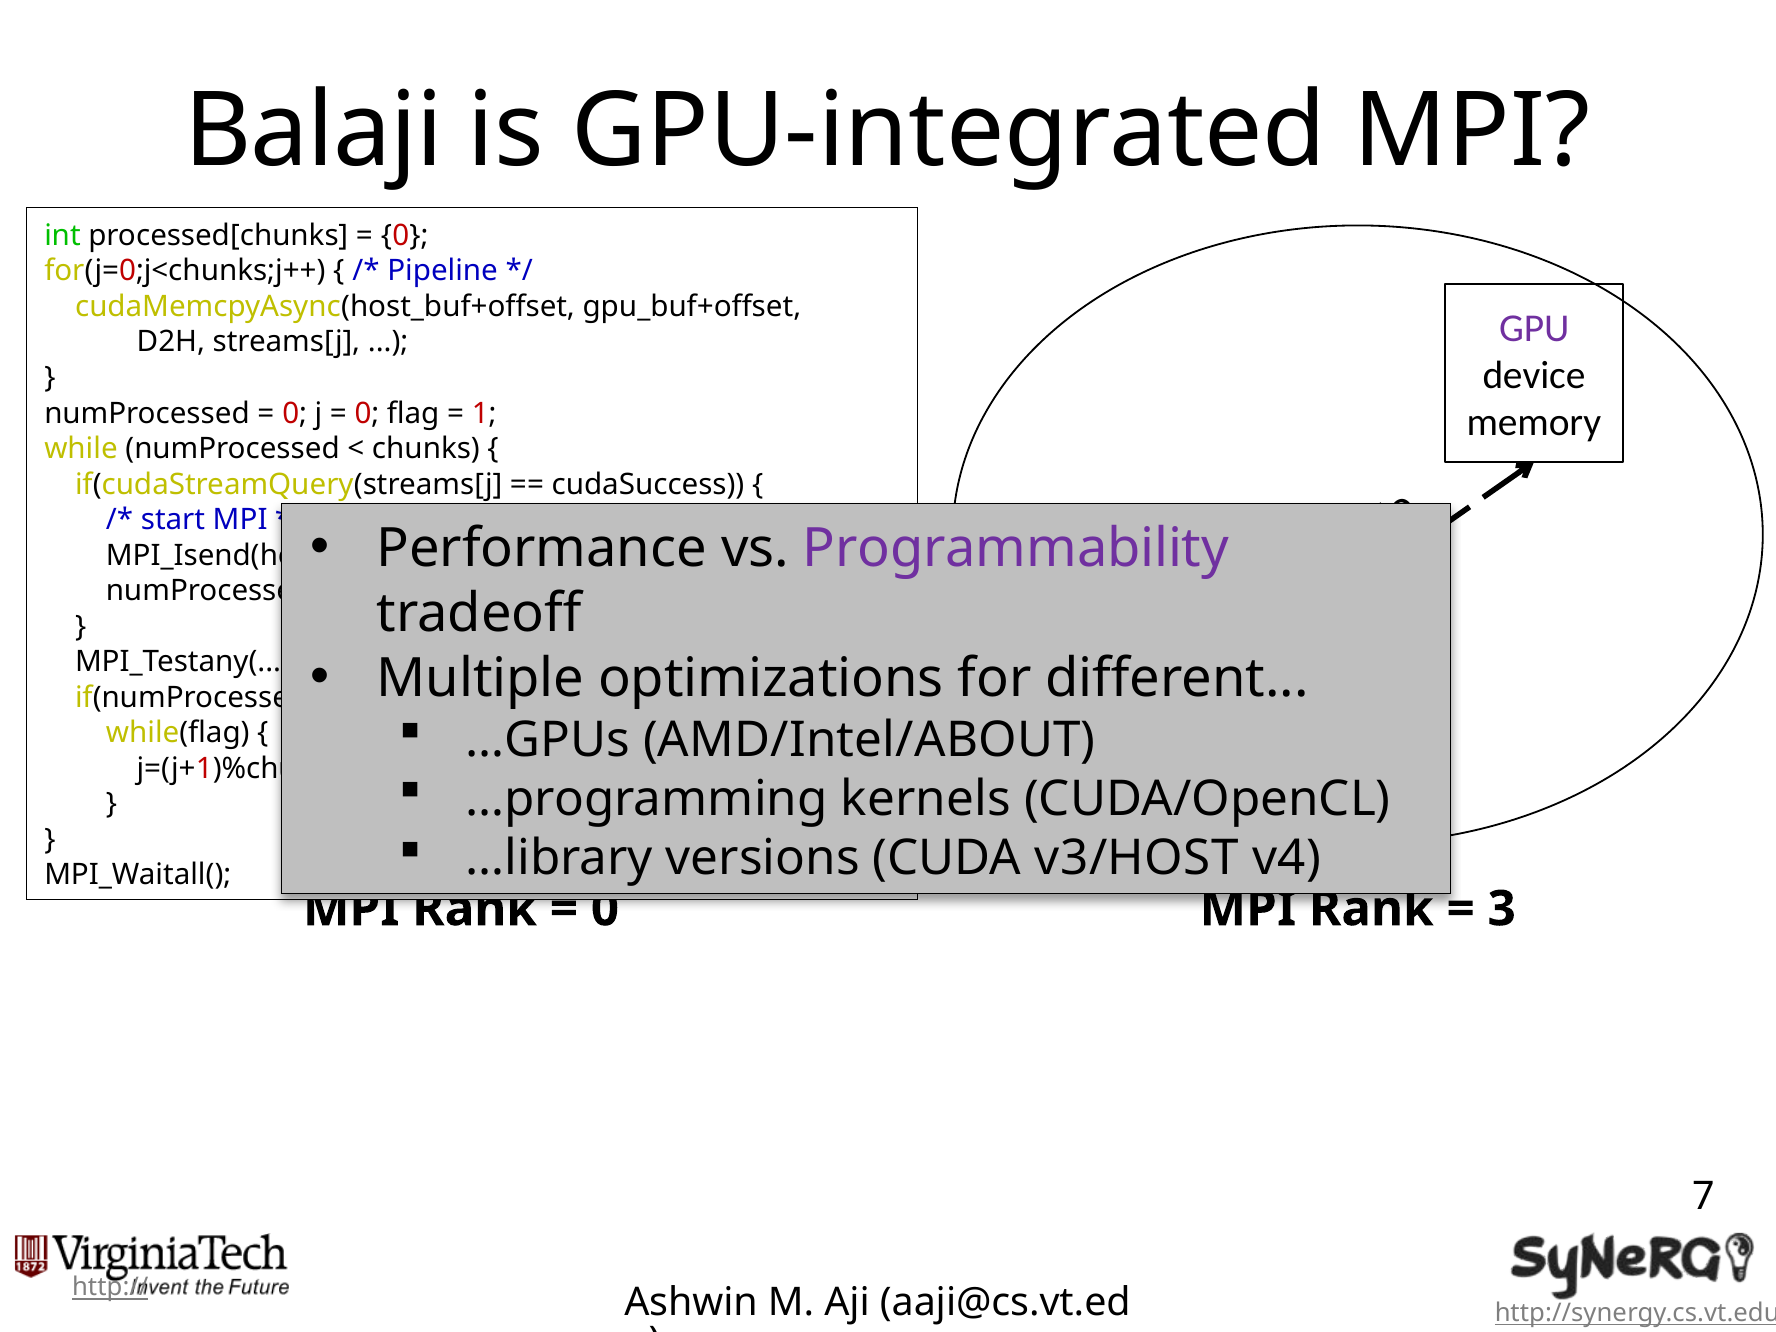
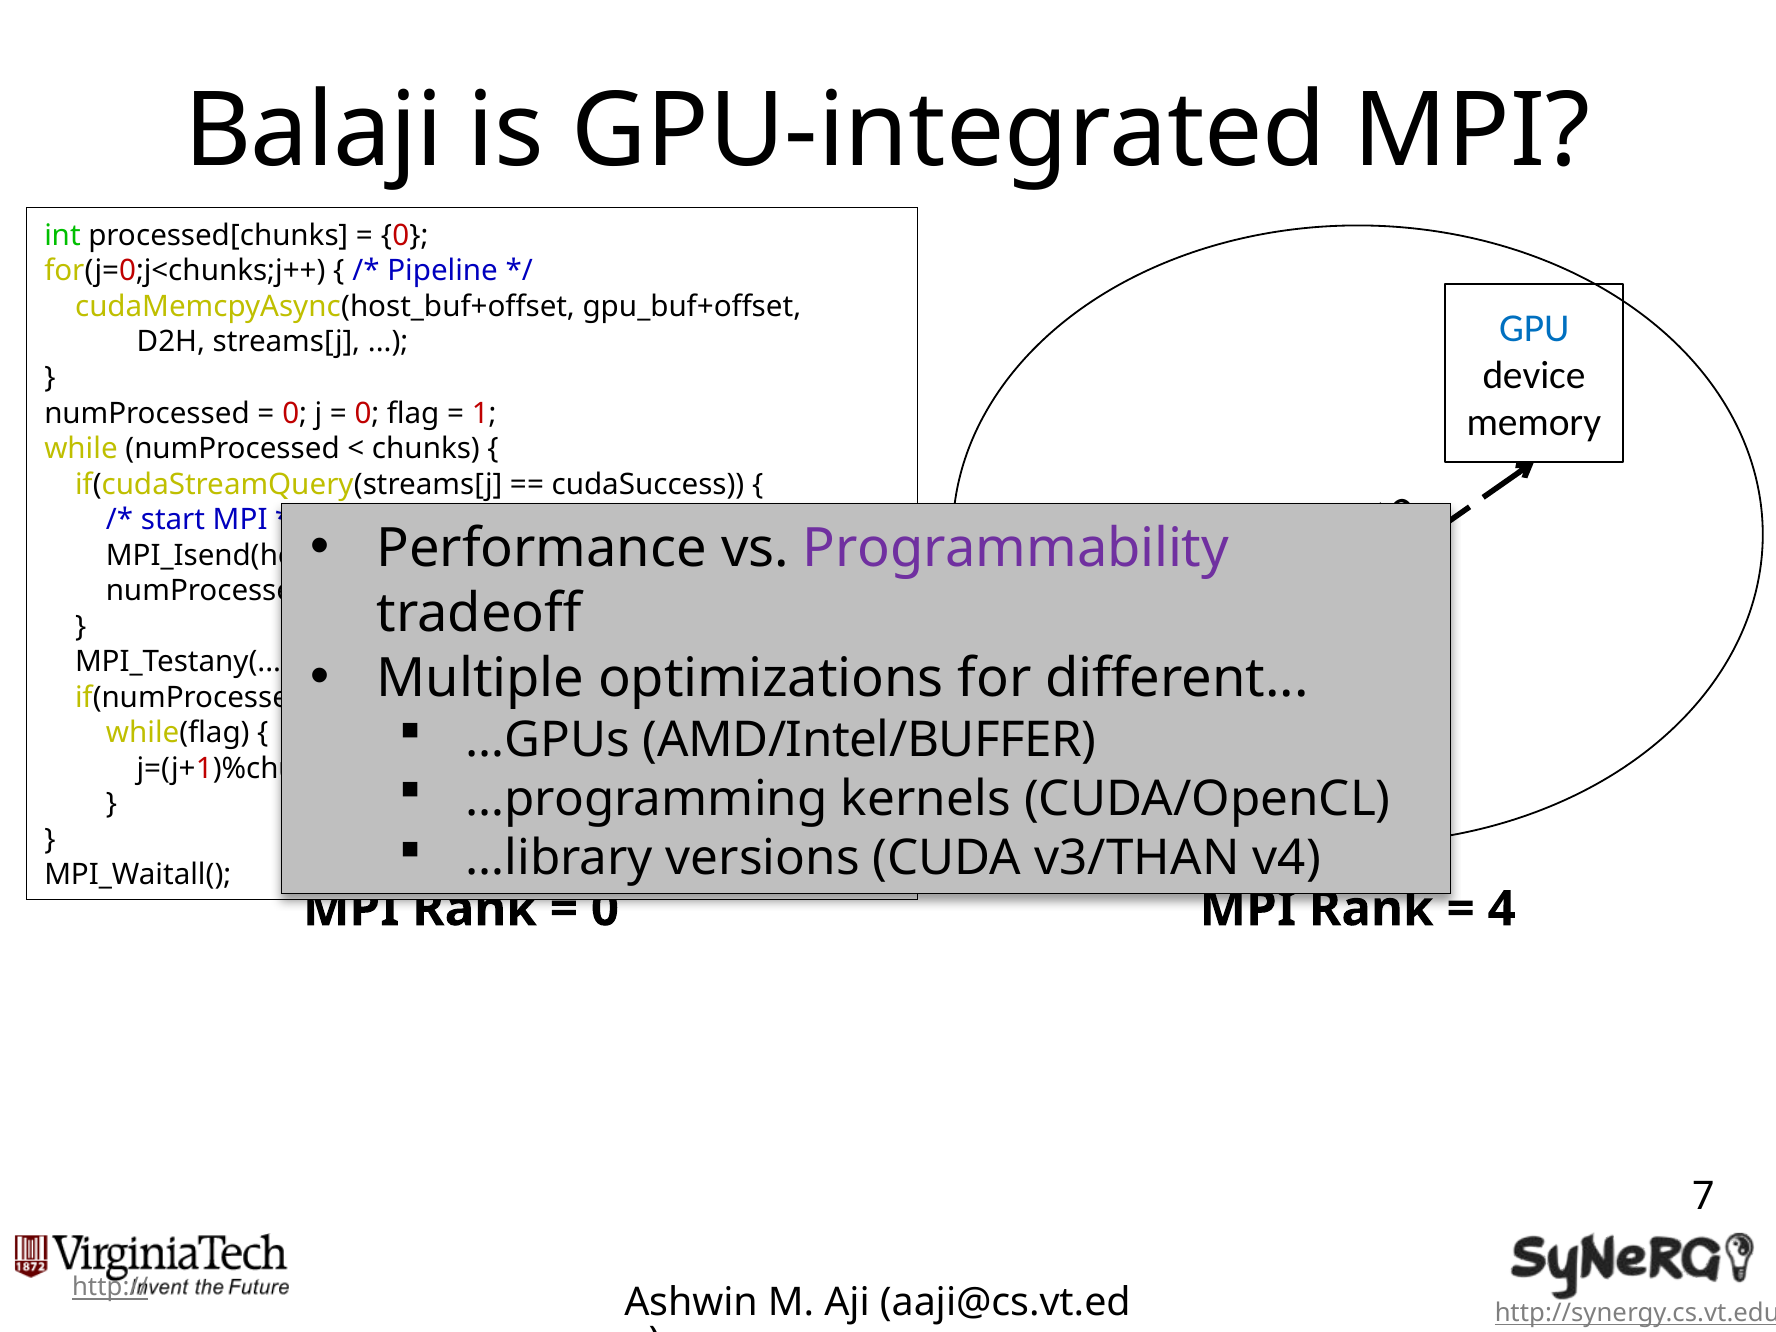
GPU at (1534, 328) colour: purple -> blue
AMD/Intel/ABOUT: AMD/Intel/ABOUT -> AMD/Intel/BUFFER
v3/HOST: v3/HOST -> v3/THAN
3: 3 -> 4
